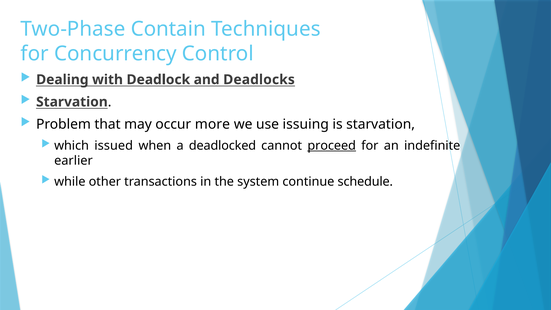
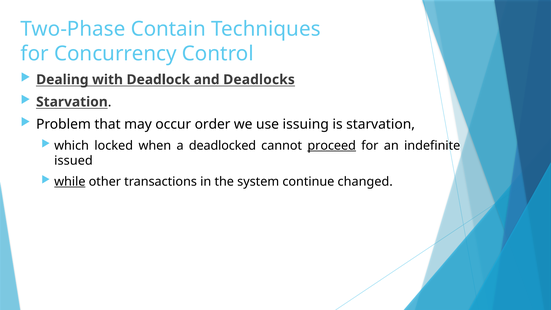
more: more -> order
issued: issued -> locked
earlier: earlier -> issued
while underline: none -> present
schedule: schedule -> changed
